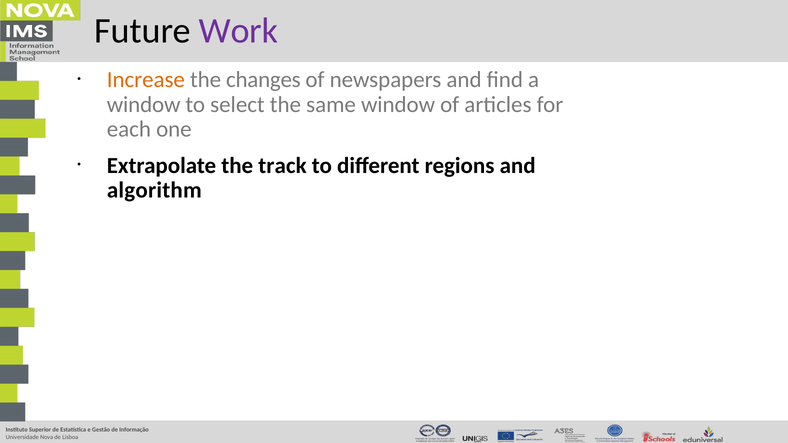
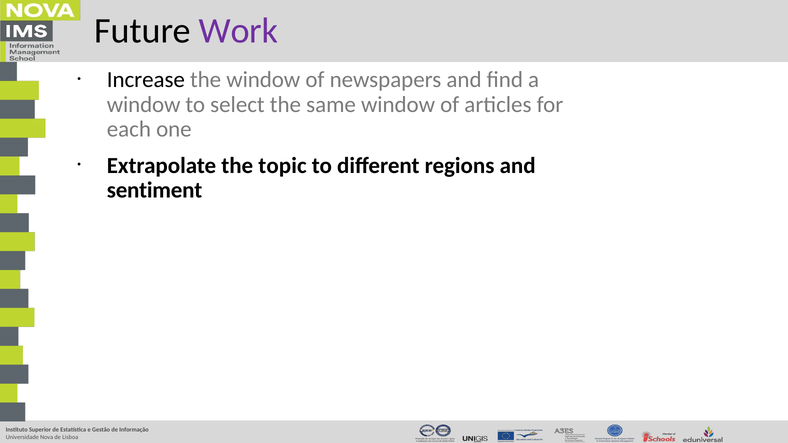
Increase colour: orange -> black
the changes: changes -> window
track: track -> topic
algorithm: algorithm -> sentiment
